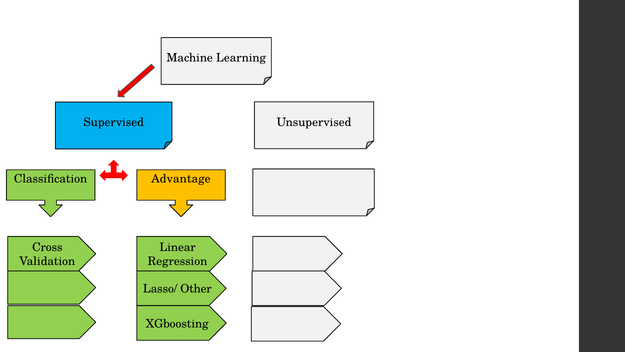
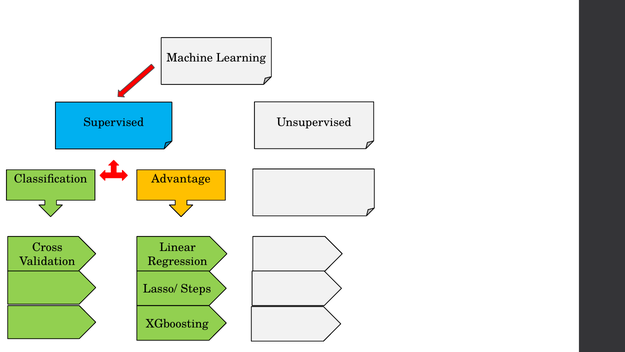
Other: Other -> Steps
